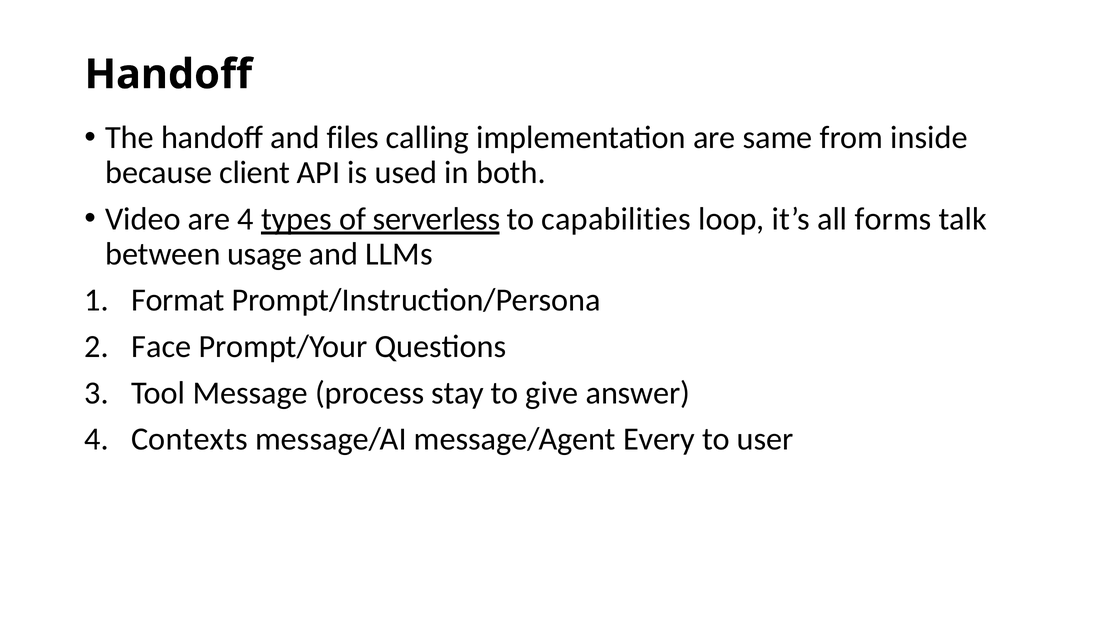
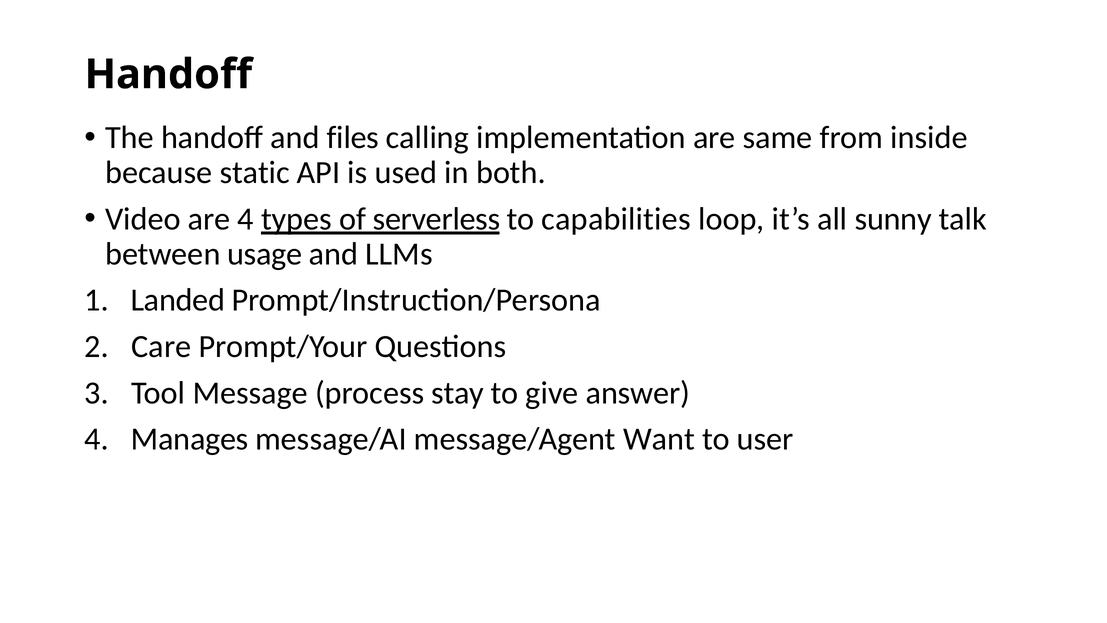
client: client -> static
forms: forms -> sunny
Format: Format -> Landed
Face: Face -> Care
Contexts: Contexts -> Manages
Every: Every -> Want
